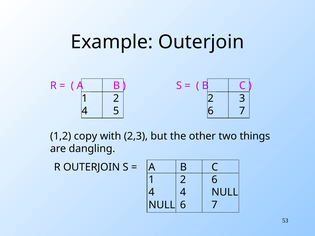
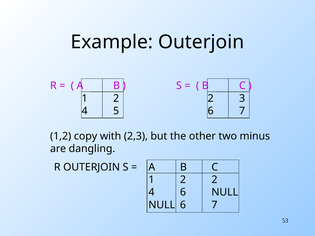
things: things -> minus
6 at (215, 180): 6 -> 2
4 4: 4 -> 6
